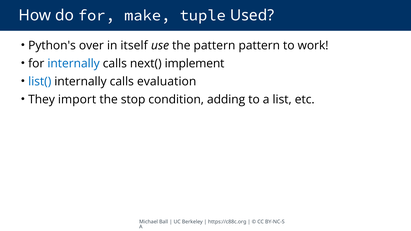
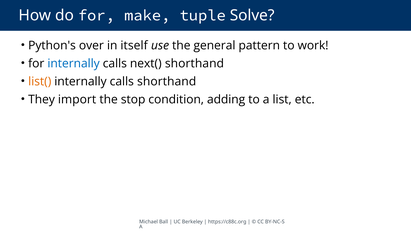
Used: Used -> Solve
the pattern: pattern -> general
next( implement: implement -> shorthand
list( colour: blue -> orange
calls evaluation: evaluation -> shorthand
